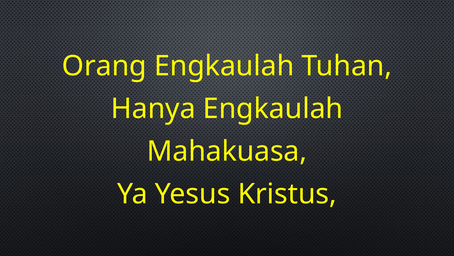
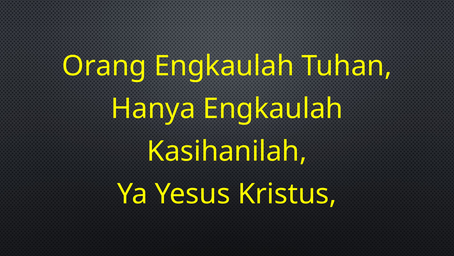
Mahakuasa: Mahakuasa -> Kasihanilah
